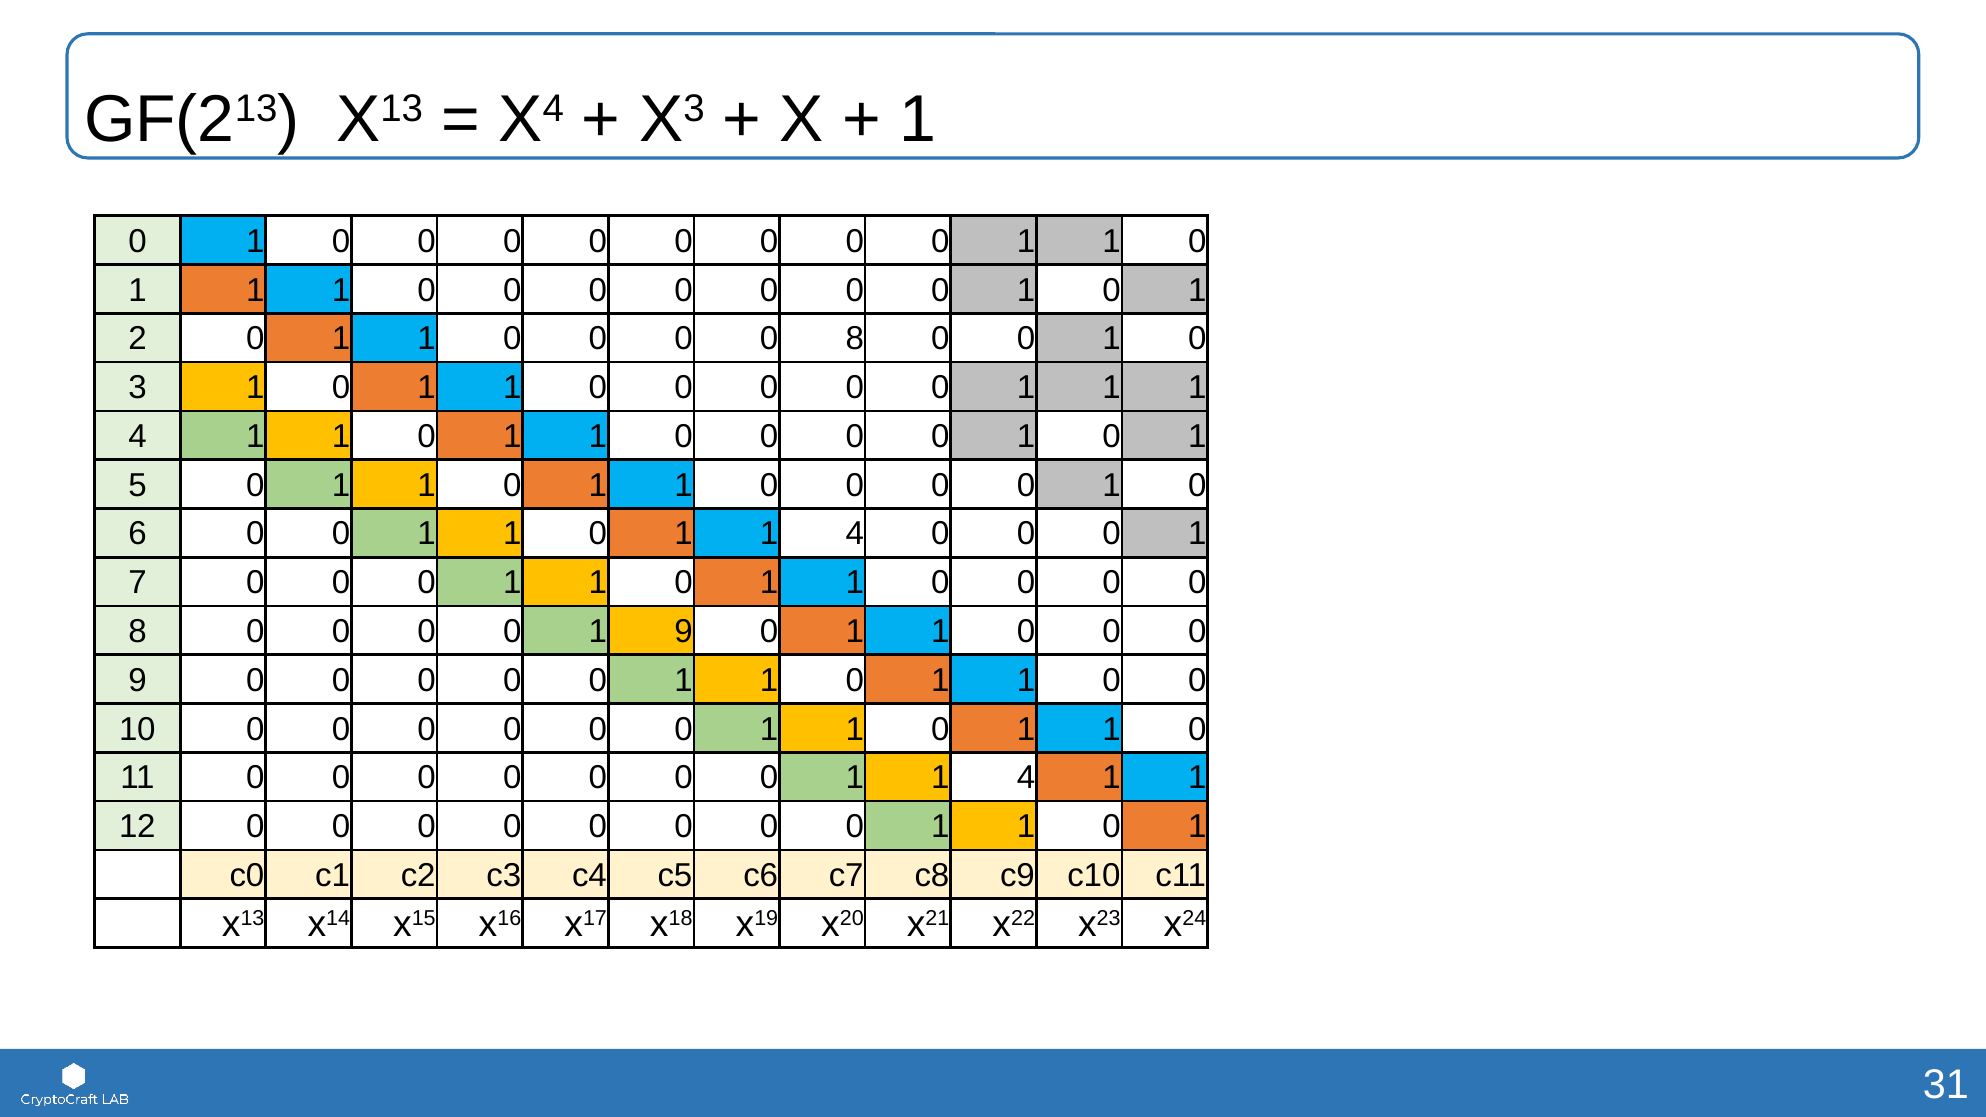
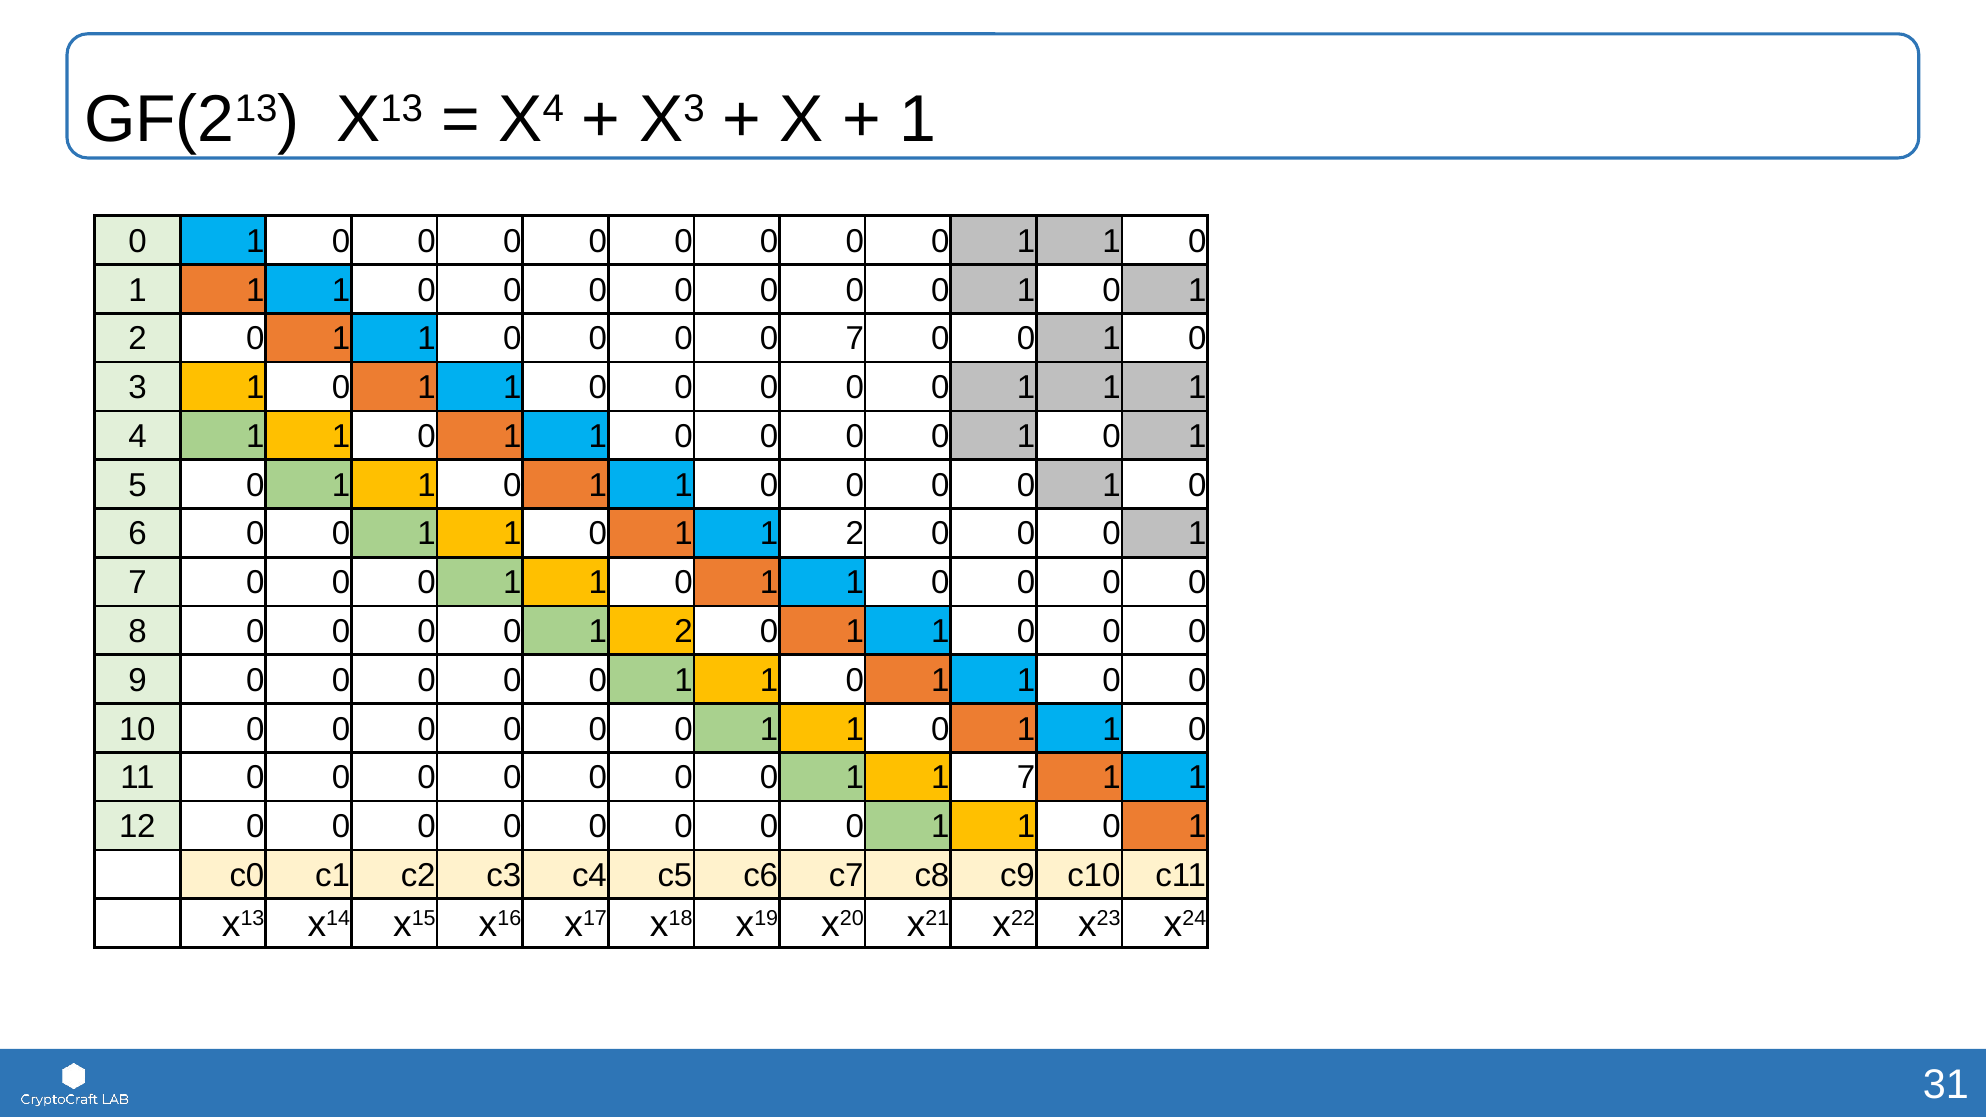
8 at (855, 339): 8 -> 7
4 at (855, 534): 4 -> 2
0 0 1 9: 9 -> 2
4 at (1026, 778): 4 -> 7
